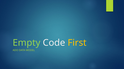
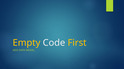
Empty colour: light green -> yellow
